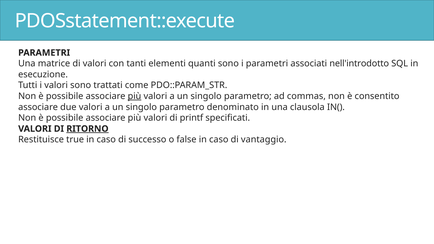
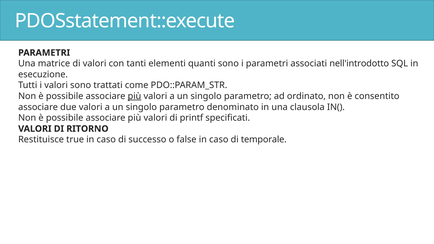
commas: commas -> ordinato
RITORNO underline: present -> none
vantaggio: vantaggio -> temporale
